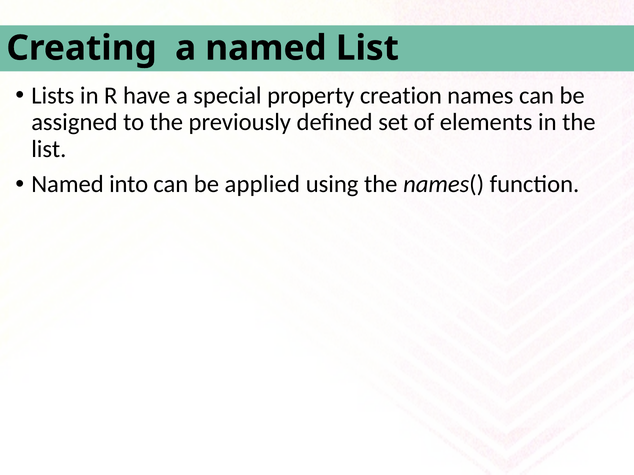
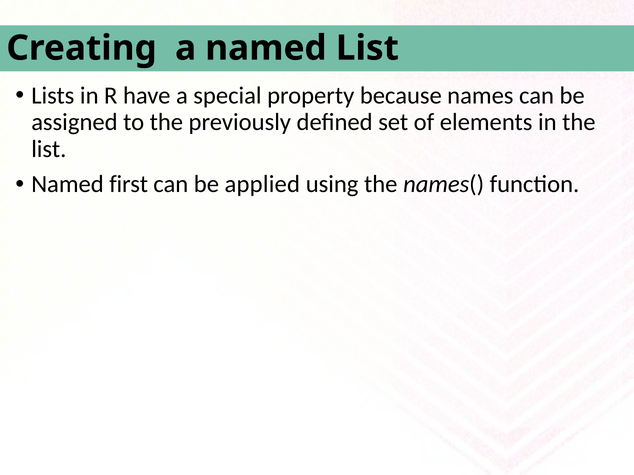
creation: creation -> because
into: into -> first
